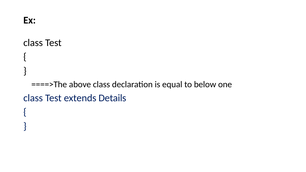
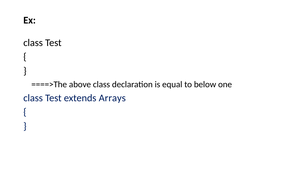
Details: Details -> Arrays
